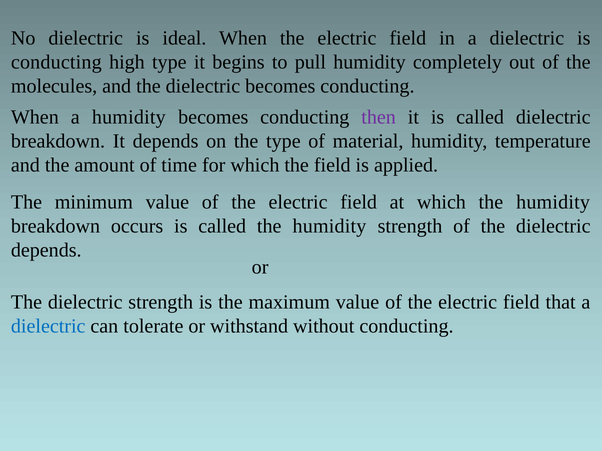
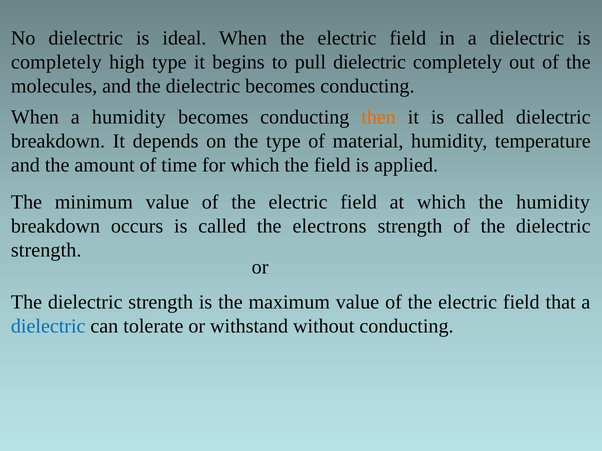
conducting at (56, 62): conducting -> completely
pull humidity: humidity -> dielectric
then colour: purple -> orange
called the humidity: humidity -> electrons
depends at (46, 251): depends -> strength
